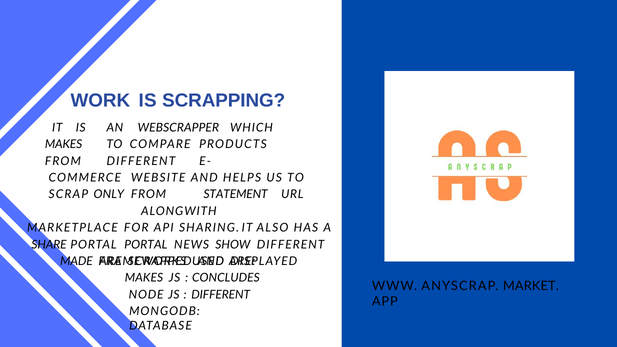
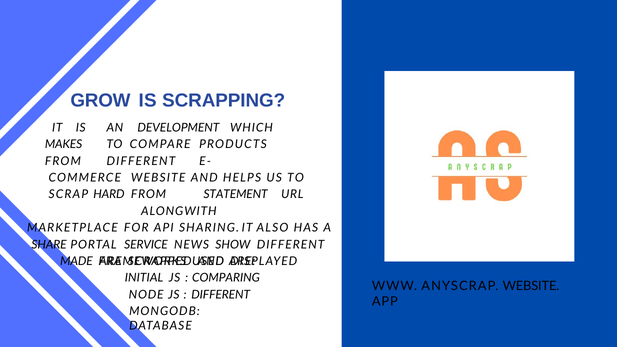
WORK: WORK -> GROW
WEBSCRAPPER: WEBSCRAPPER -> DEVELOPMENT
ONLY: ONLY -> HARD
PORTAL PORTAL: PORTAL -> SERVICE
MAKES at (144, 278): MAKES -> INITIAL
CONCLUDES: CONCLUDES -> COMPARING
ANYSCRAP MARKET: MARKET -> WEBSITE
